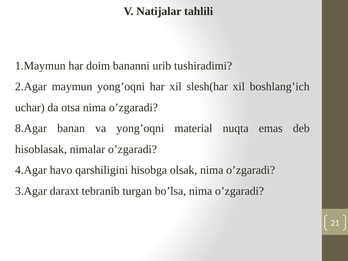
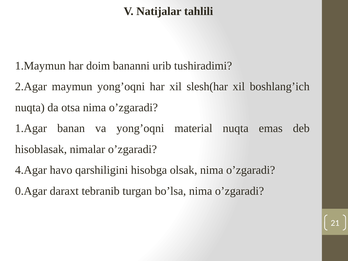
uchar at (30, 107): uchar -> nuqta
8.Agar: 8.Agar -> 1.Agar
3.Agar: 3.Agar -> 0.Agar
